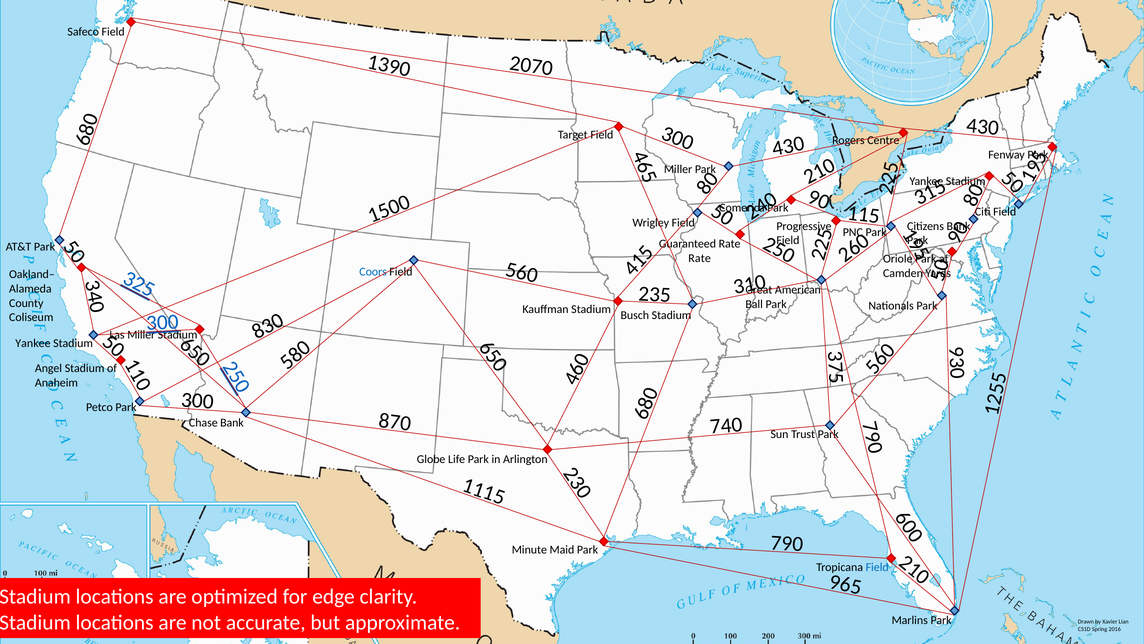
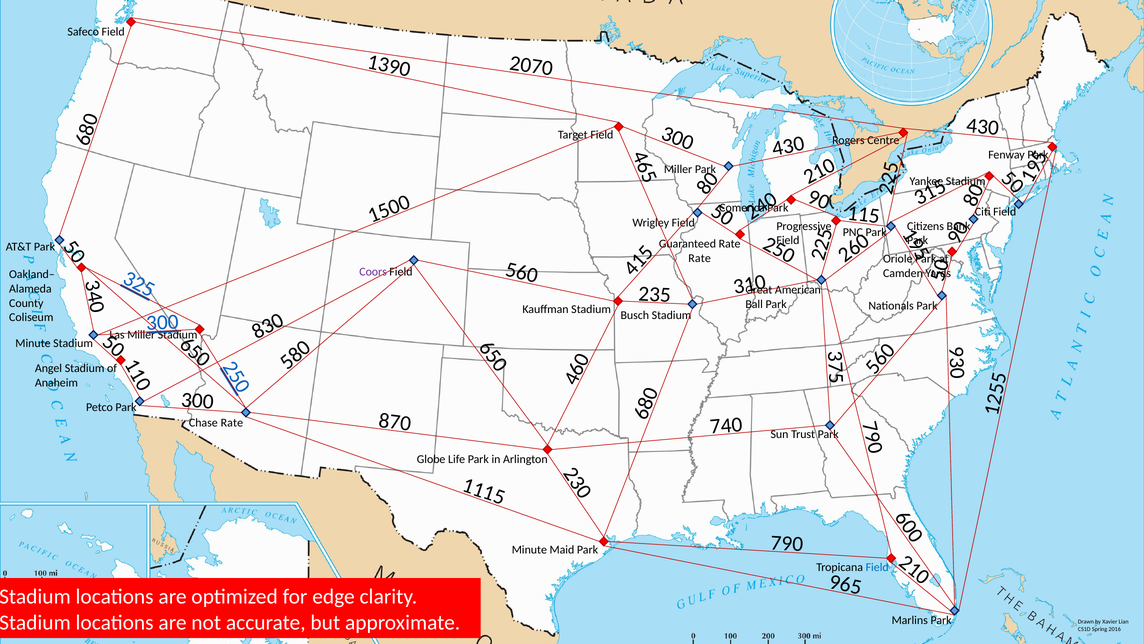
Coors colour: blue -> purple
Yankee at (33, 343): Yankee -> Minute
Chase Bank: Bank -> Rate
